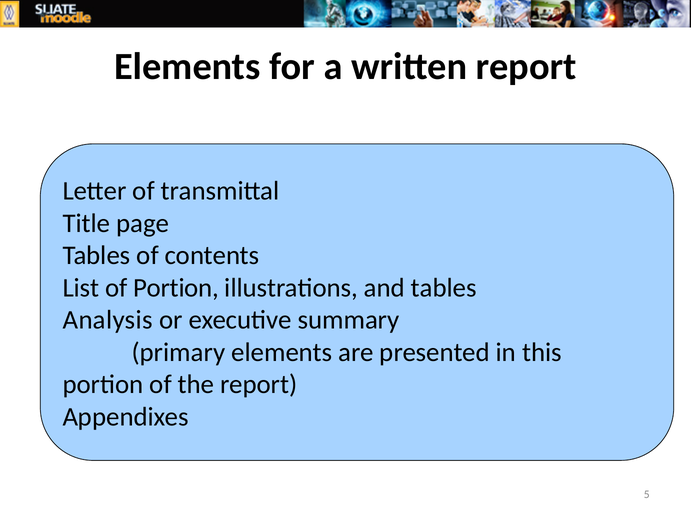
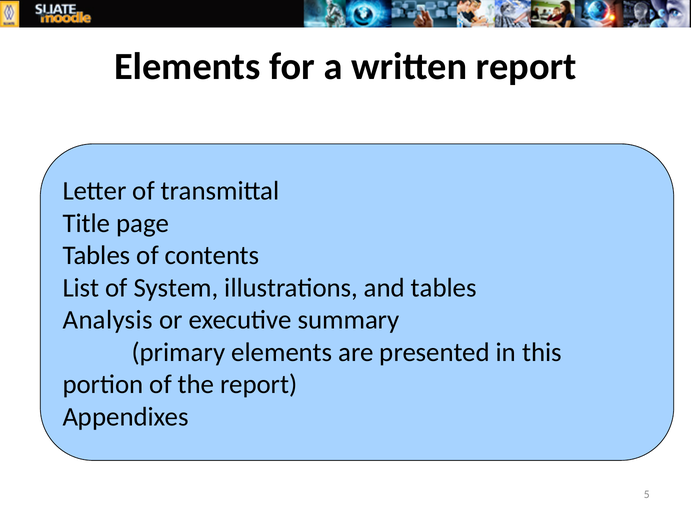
of Portion: Portion -> System
